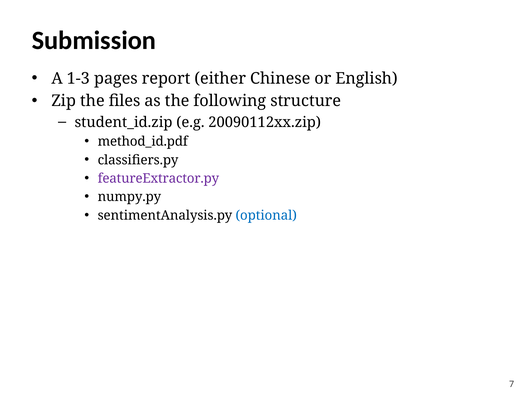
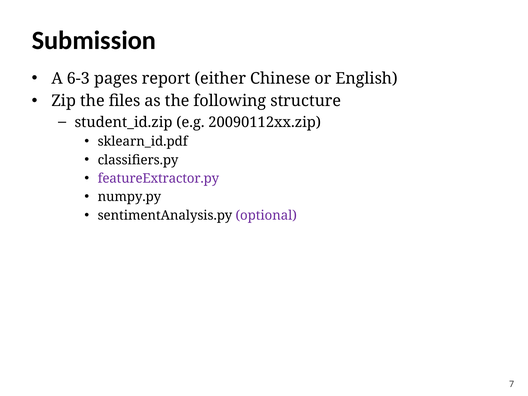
1-3: 1-3 -> 6-3
method_id.pdf: method_id.pdf -> sklearn_id.pdf
optional colour: blue -> purple
